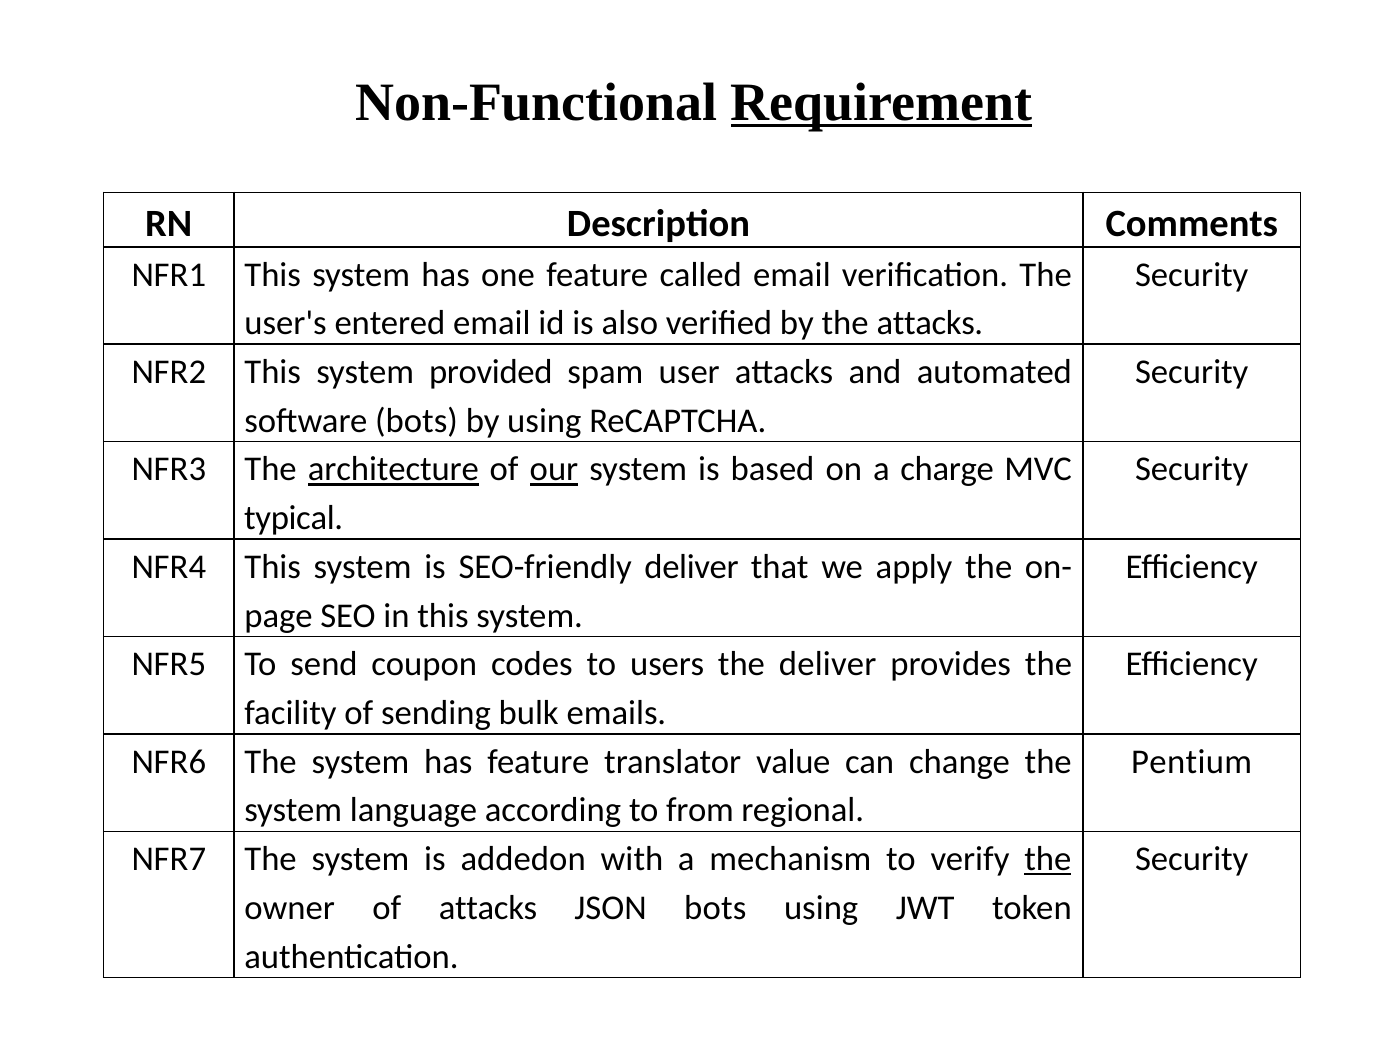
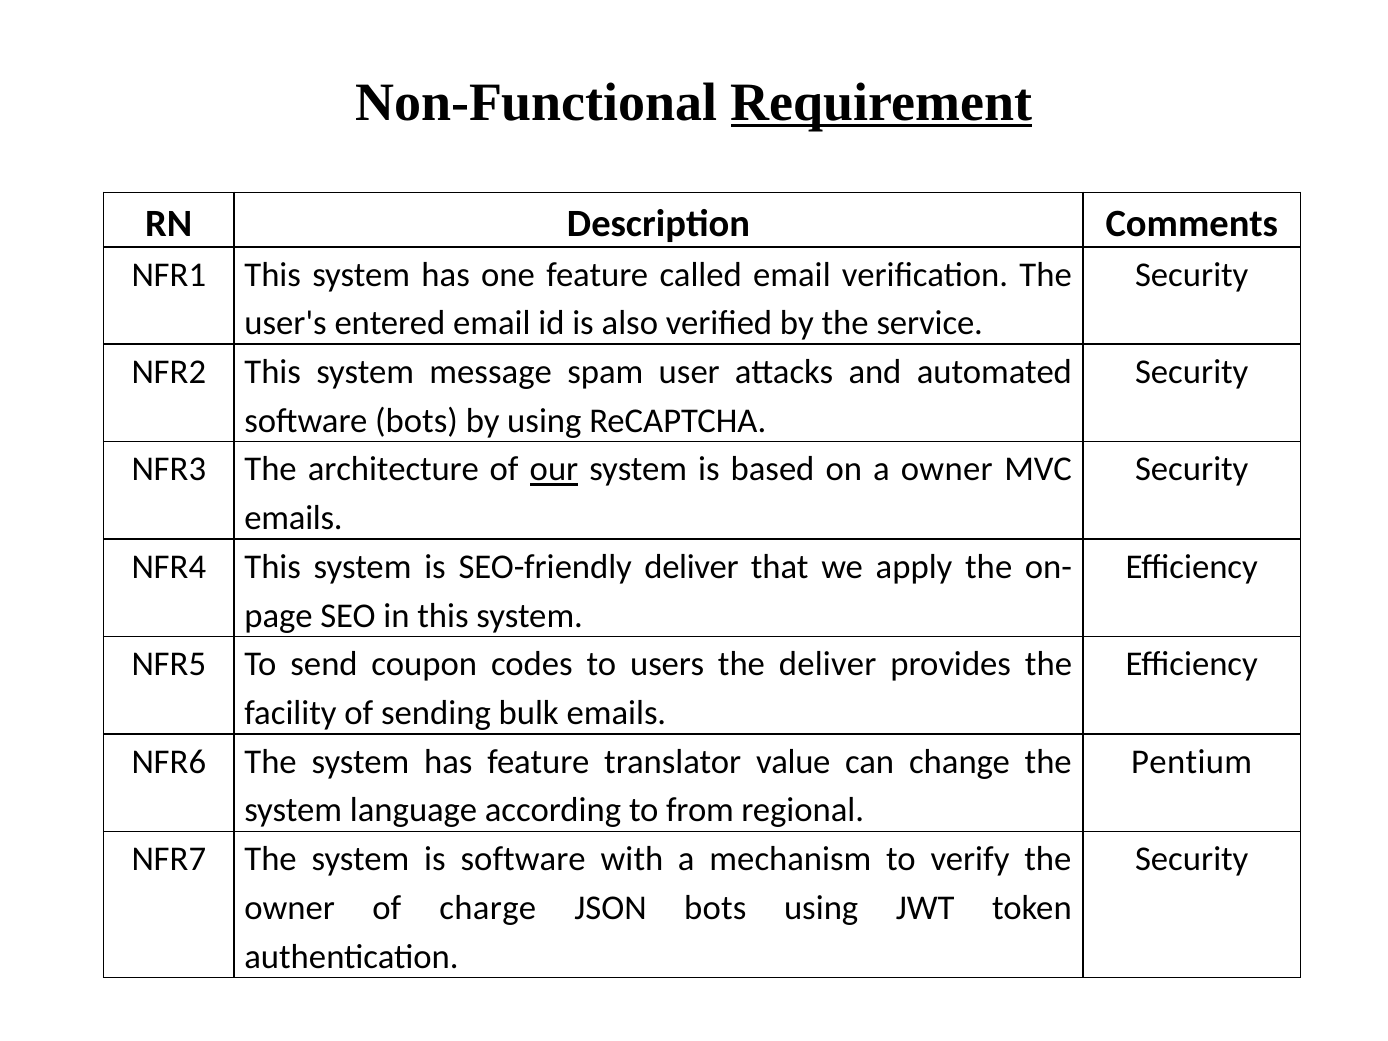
the attacks: attacks -> service
provided: provided -> message
architecture underline: present -> none
a charge: charge -> owner
typical at (294, 518): typical -> emails
is addedon: addedon -> software
the at (1048, 859) underline: present -> none
of attacks: attacks -> charge
